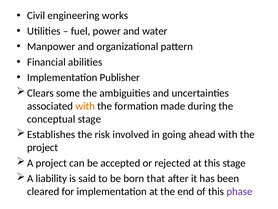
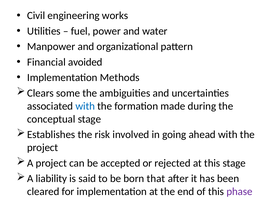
abilities: abilities -> avoided
Publisher: Publisher -> Methods
with at (85, 106) colour: orange -> blue
